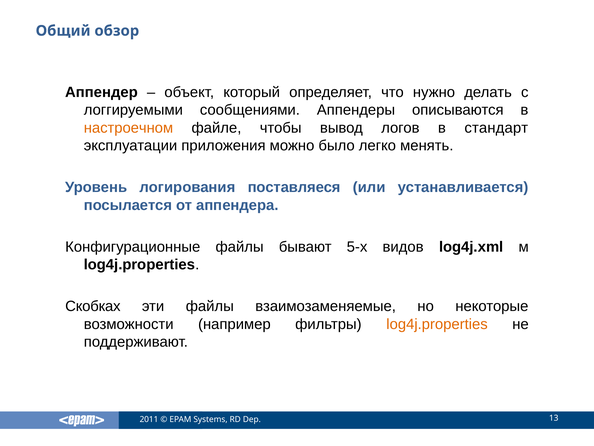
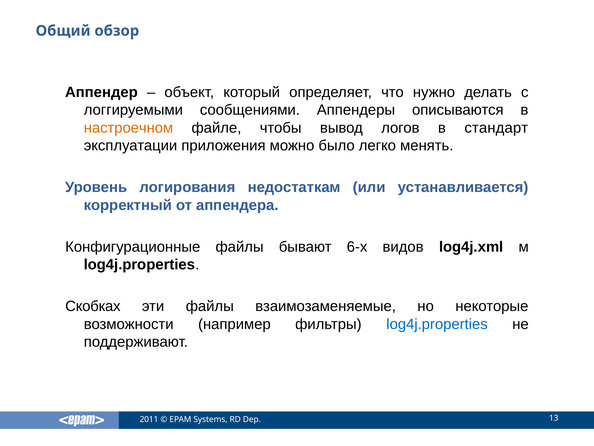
поставляеся: поставляеся -> недостаткам
посылается: посылается -> корректный
5-х: 5-х -> 6-х
log4j.properties at (437, 324) colour: orange -> blue
